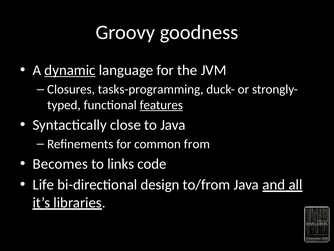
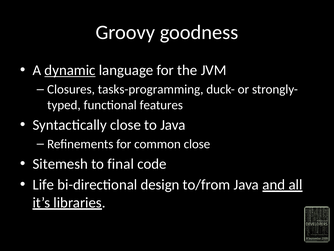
features underline: present -> none
common from: from -> close
Becomes: Becomes -> Sitemesh
links: links -> final
